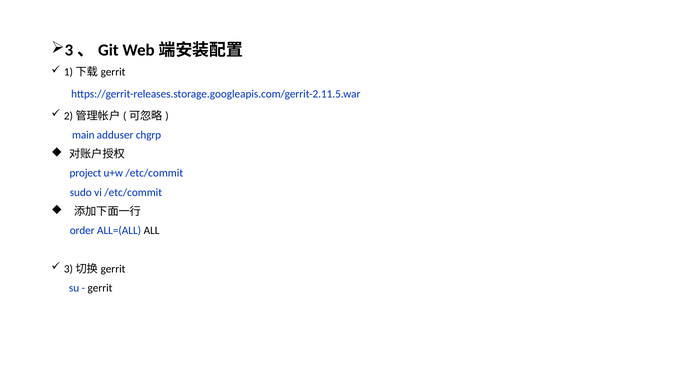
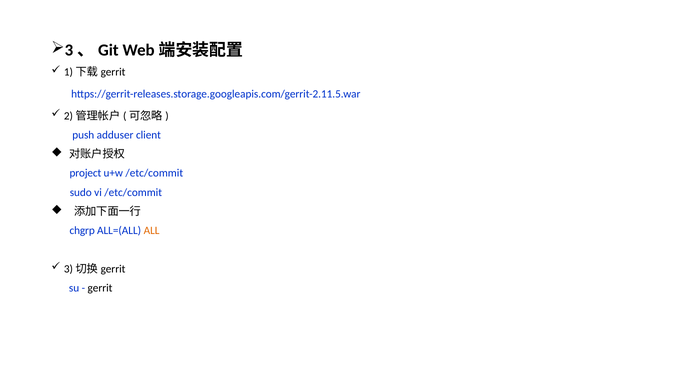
main: main -> push
chgrp: chgrp -> client
order: order -> chgrp
ALL colour: black -> orange
